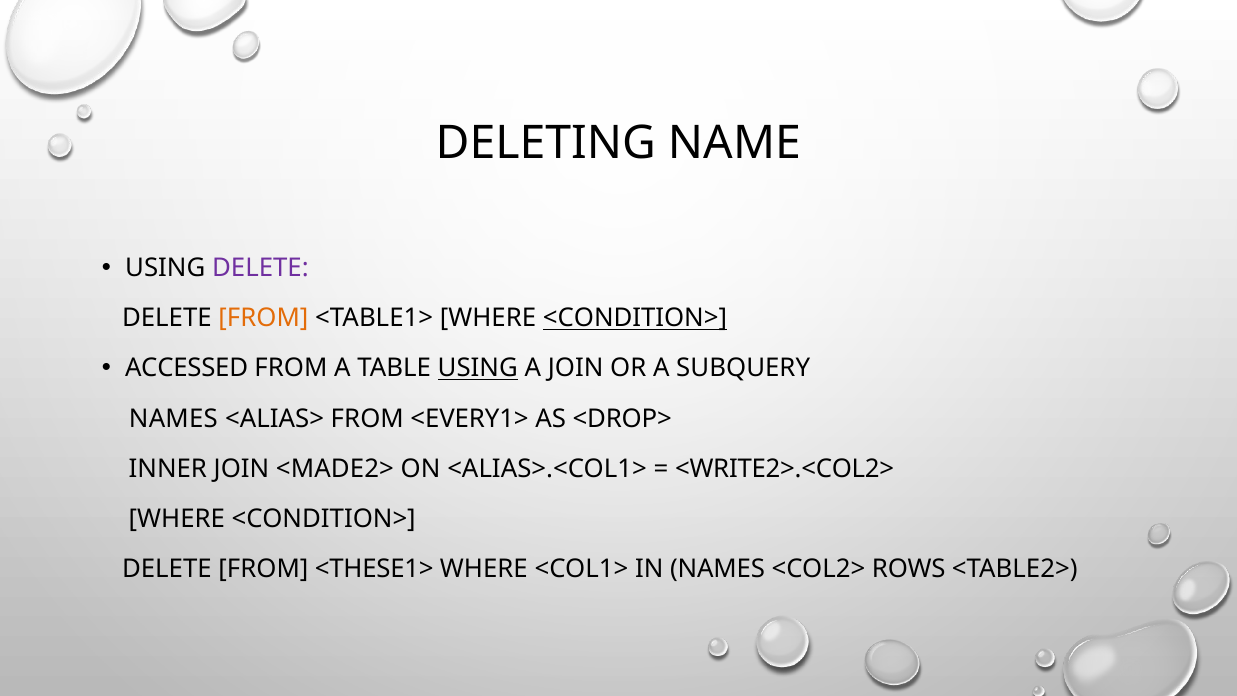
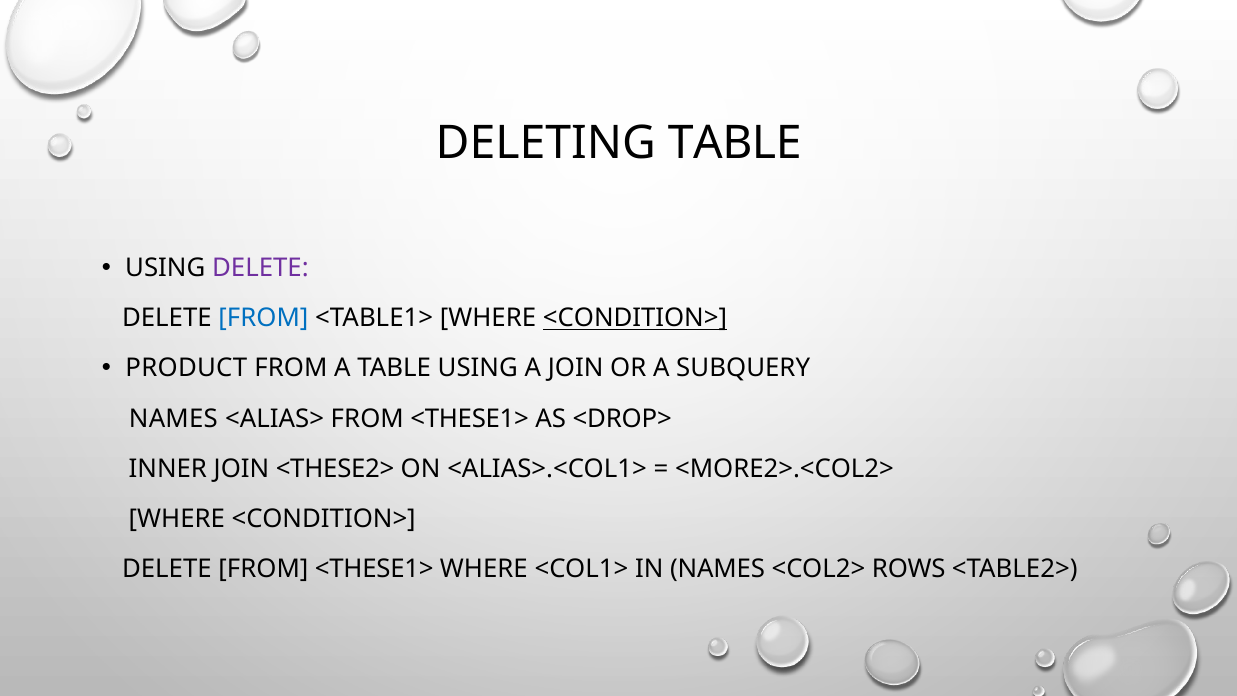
DELETING NAME: NAME -> TABLE
FROM at (263, 318) colour: orange -> blue
ACCESSED: ACCESSED -> PRODUCT
USING at (478, 368) underline: present -> none
<ALIAS> FROM <EVERY1>: <EVERY1> -> <THESE1>
<MADE2>: <MADE2> -> <THESE2>
<WRITE2>.<COL2>: <WRITE2>.<COL2> -> <MORE2>.<COL2>
